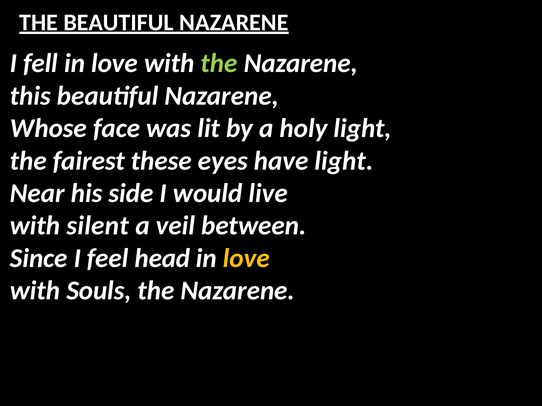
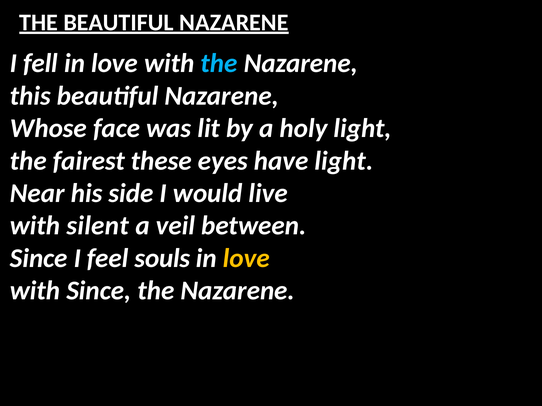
the at (219, 63) colour: light green -> light blue
head: head -> souls
with Souls: Souls -> Since
